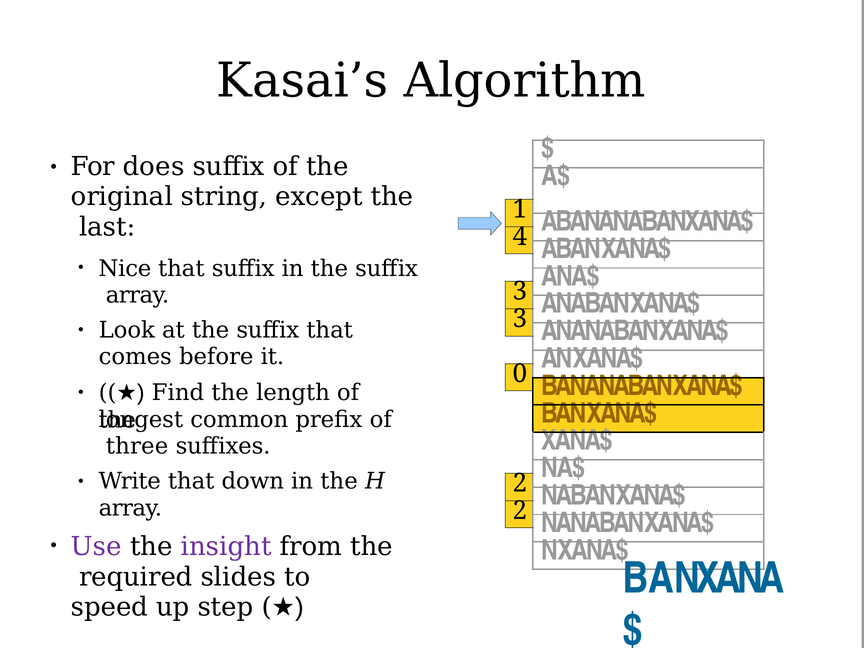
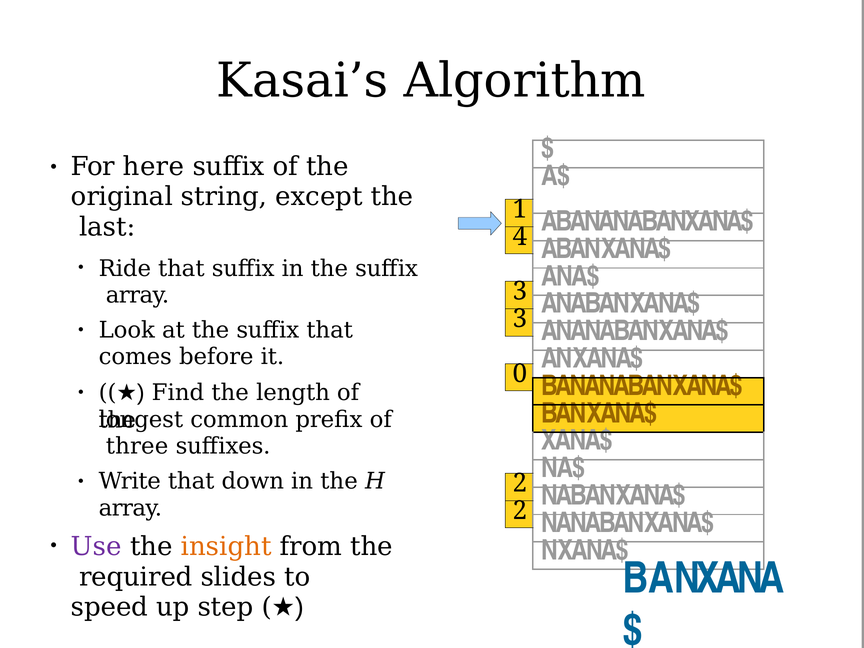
does: does -> here
Nice: Nice -> Ride
insight colour: purple -> orange
